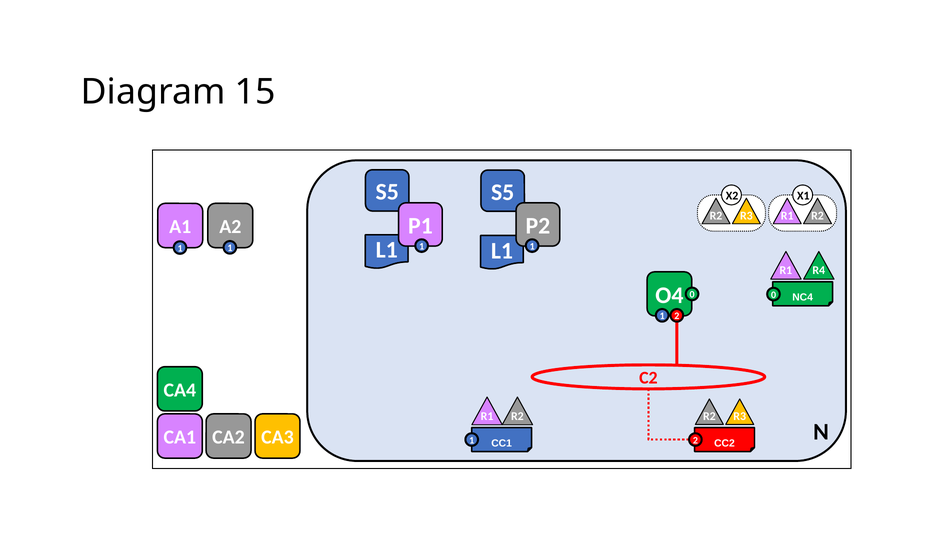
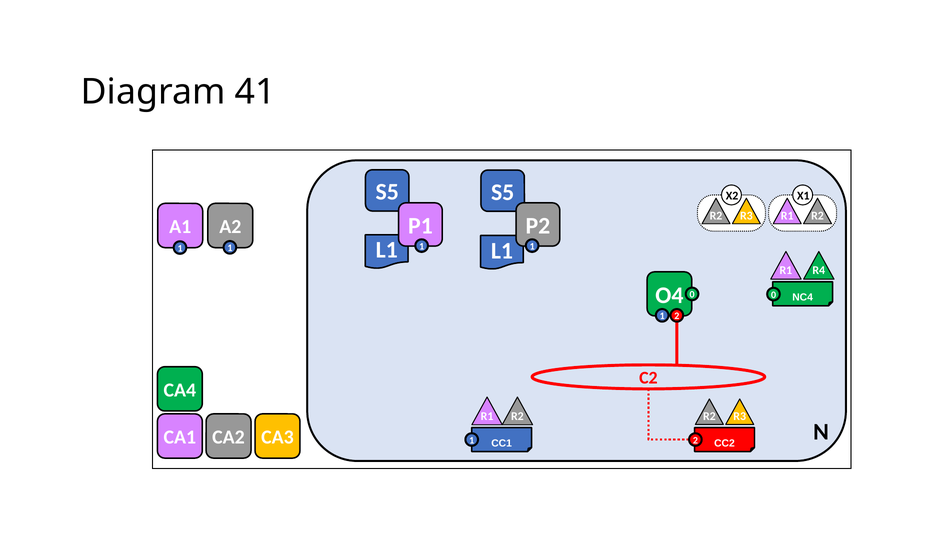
15: 15 -> 41
